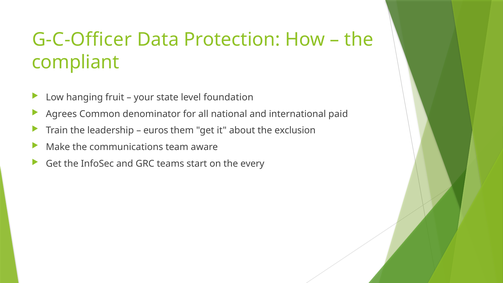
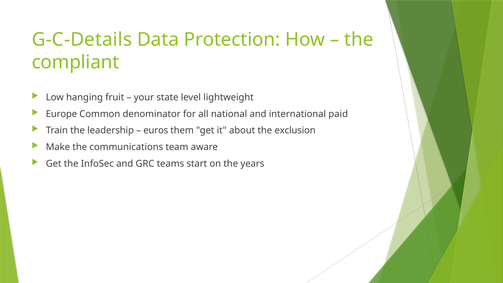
G-C-Officer: G-C-Officer -> G-C-Details
foundation: foundation -> lightweight
Agrees: Agrees -> Europe
every: every -> years
